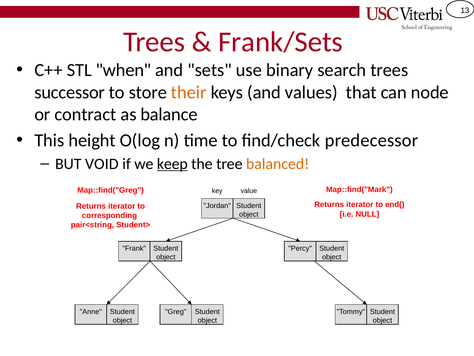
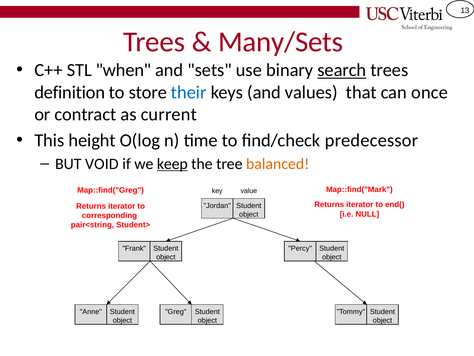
Frank/Sets: Frank/Sets -> Many/Sets
search underline: none -> present
successor: successor -> definition
their colour: orange -> blue
node: node -> once
balance: balance -> current
